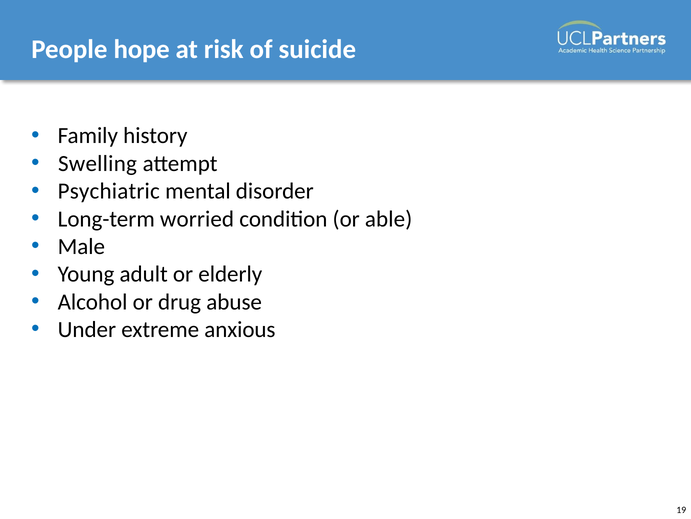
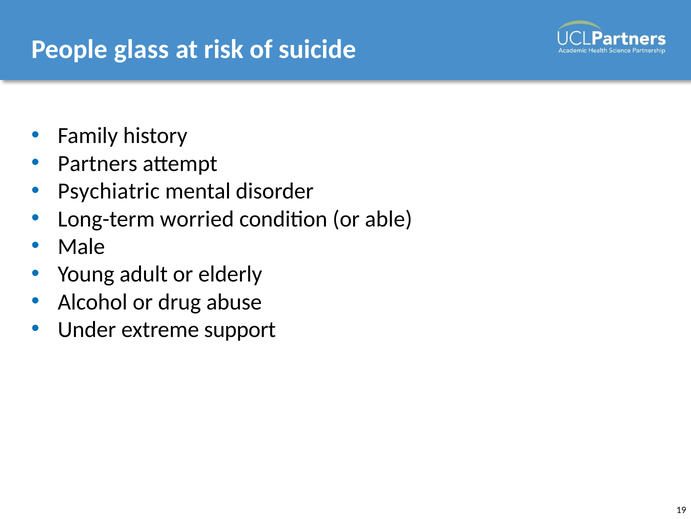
hope: hope -> glass
Swelling: Swelling -> Partners
anxious: anxious -> support
